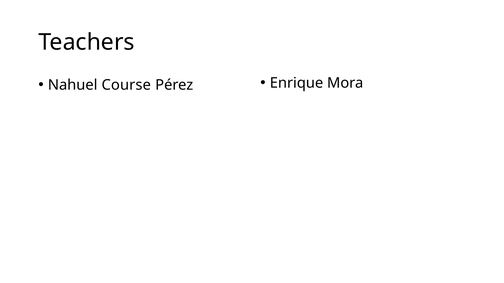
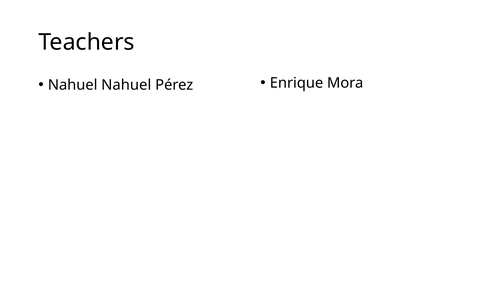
Nahuel Course: Course -> Nahuel
